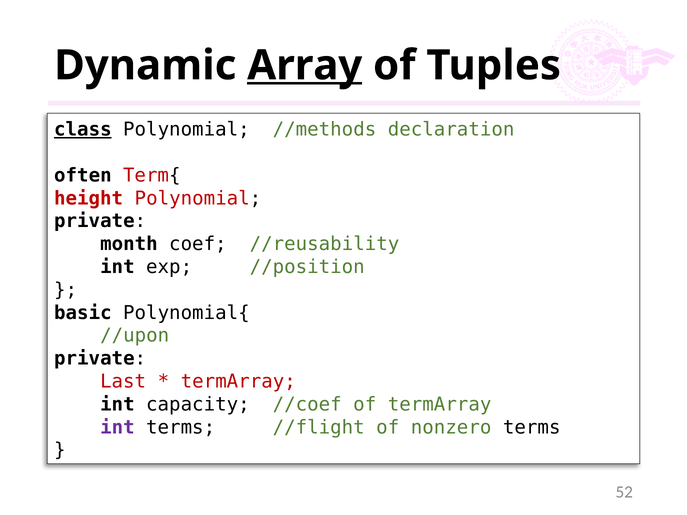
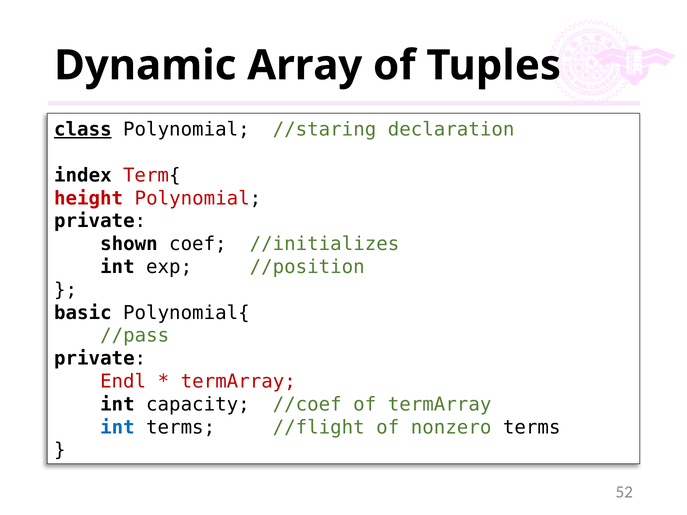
Array underline: present -> none
//methods: //methods -> //staring
often: often -> index
month: month -> shown
//reusability: //reusability -> //initializes
//upon: //upon -> //pass
Last: Last -> Endl
int at (117, 427) colour: purple -> blue
